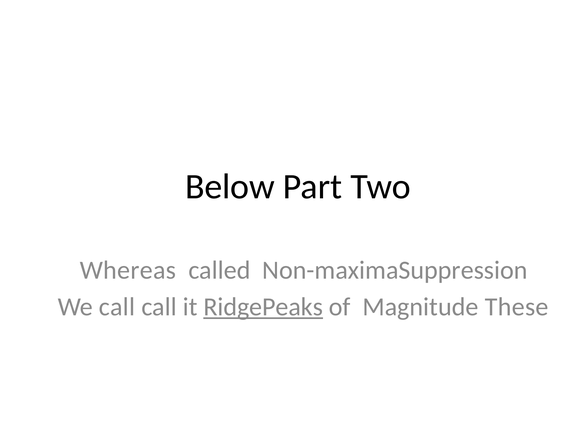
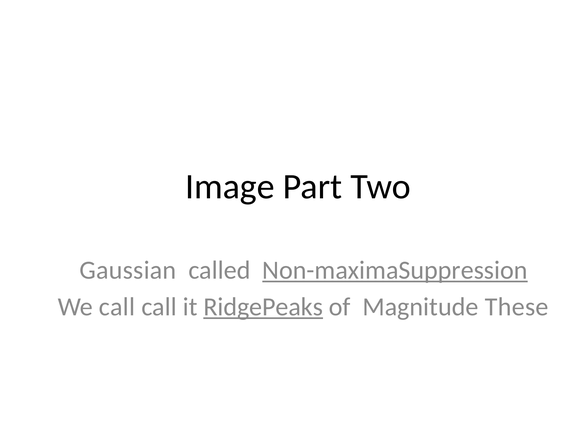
Below: Below -> Image
Whereas: Whereas -> Gaussian
Non-maximaSuppression underline: none -> present
